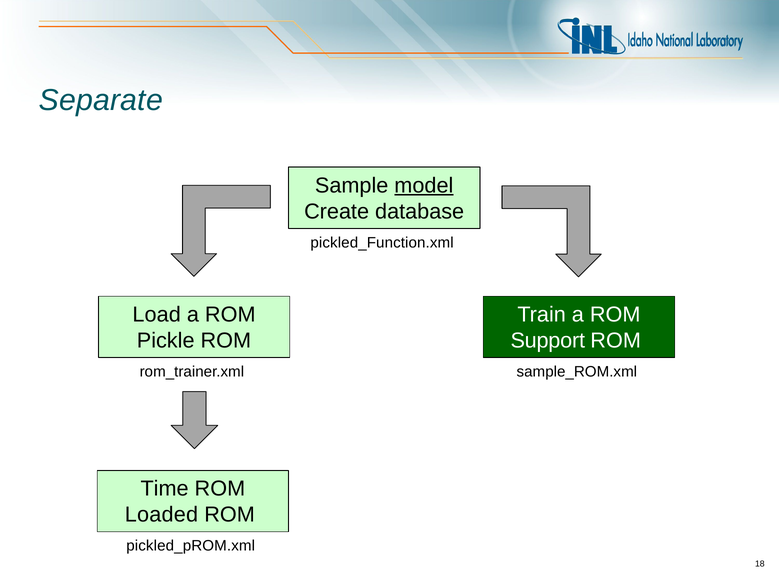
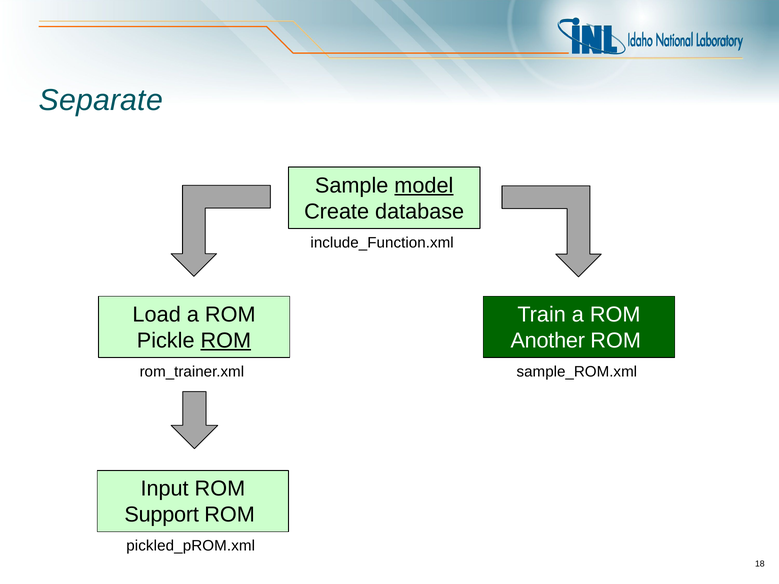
pickled_Function.xml: pickled_Function.xml -> include_Function.xml
ROM at (226, 341) underline: none -> present
Support: Support -> Another
Time: Time -> Input
Loaded: Loaded -> Support
